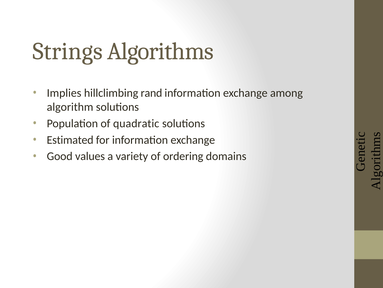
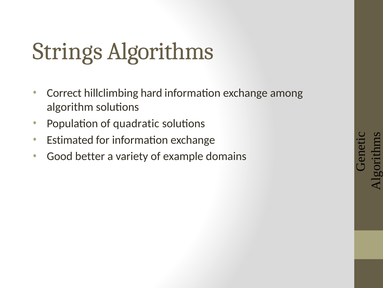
Implies: Implies -> Correct
rand: rand -> hard
values: values -> better
ordering: ordering -> example
